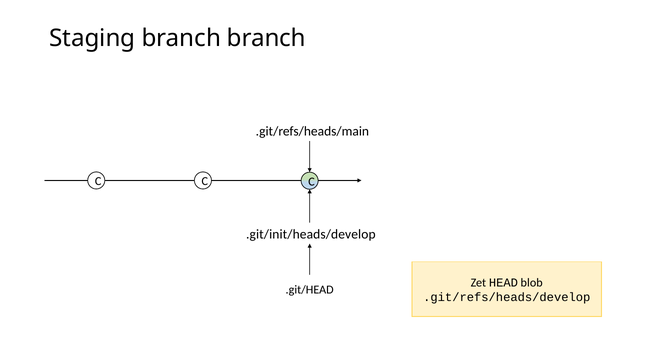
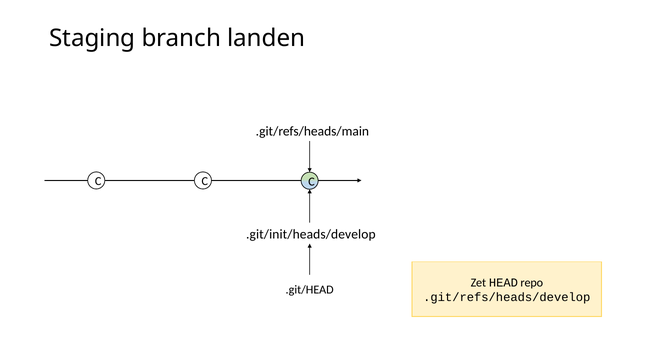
branch branch: branch -> landen
blob: blob -> repo
